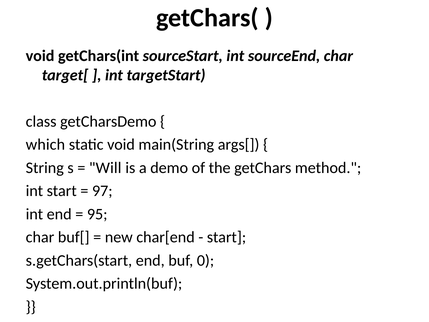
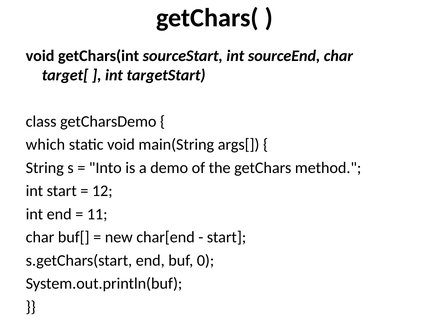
Will: Will -> Into
97: 97 -> 12
95: 95 -> 11
